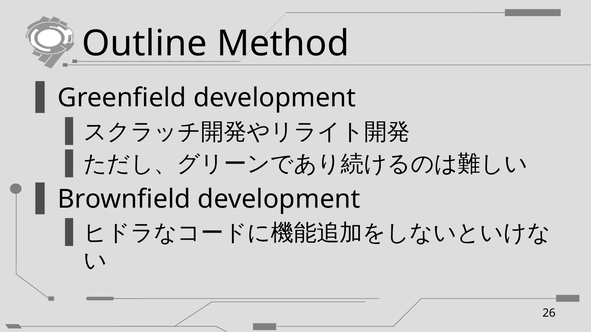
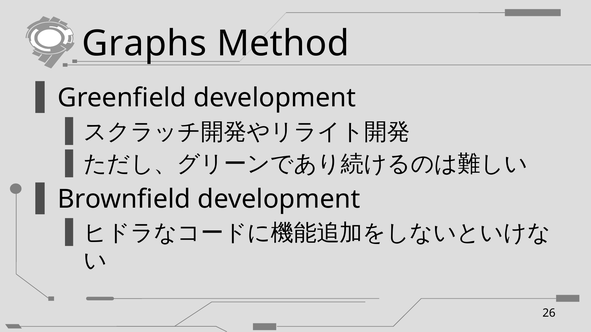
Outline: Outline -> Graphs
